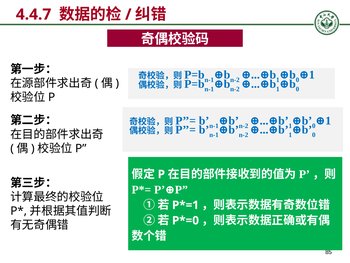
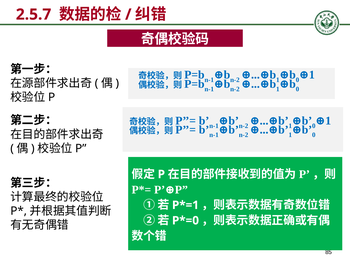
4.4.7: 4.4.7 -> 2.5.7
